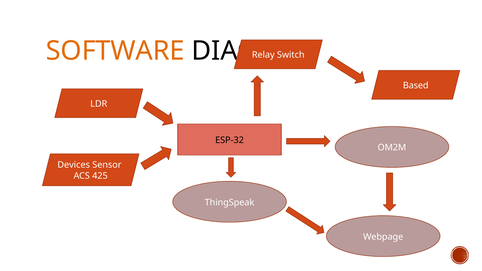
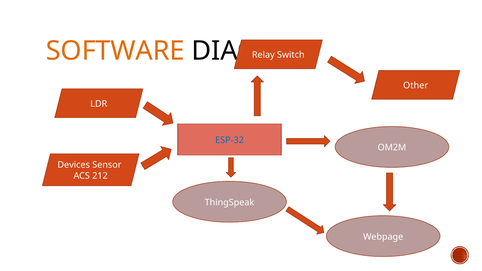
Based: Based -> Other
ESP-32 colour: black -> blue
425: 425 -> 212
